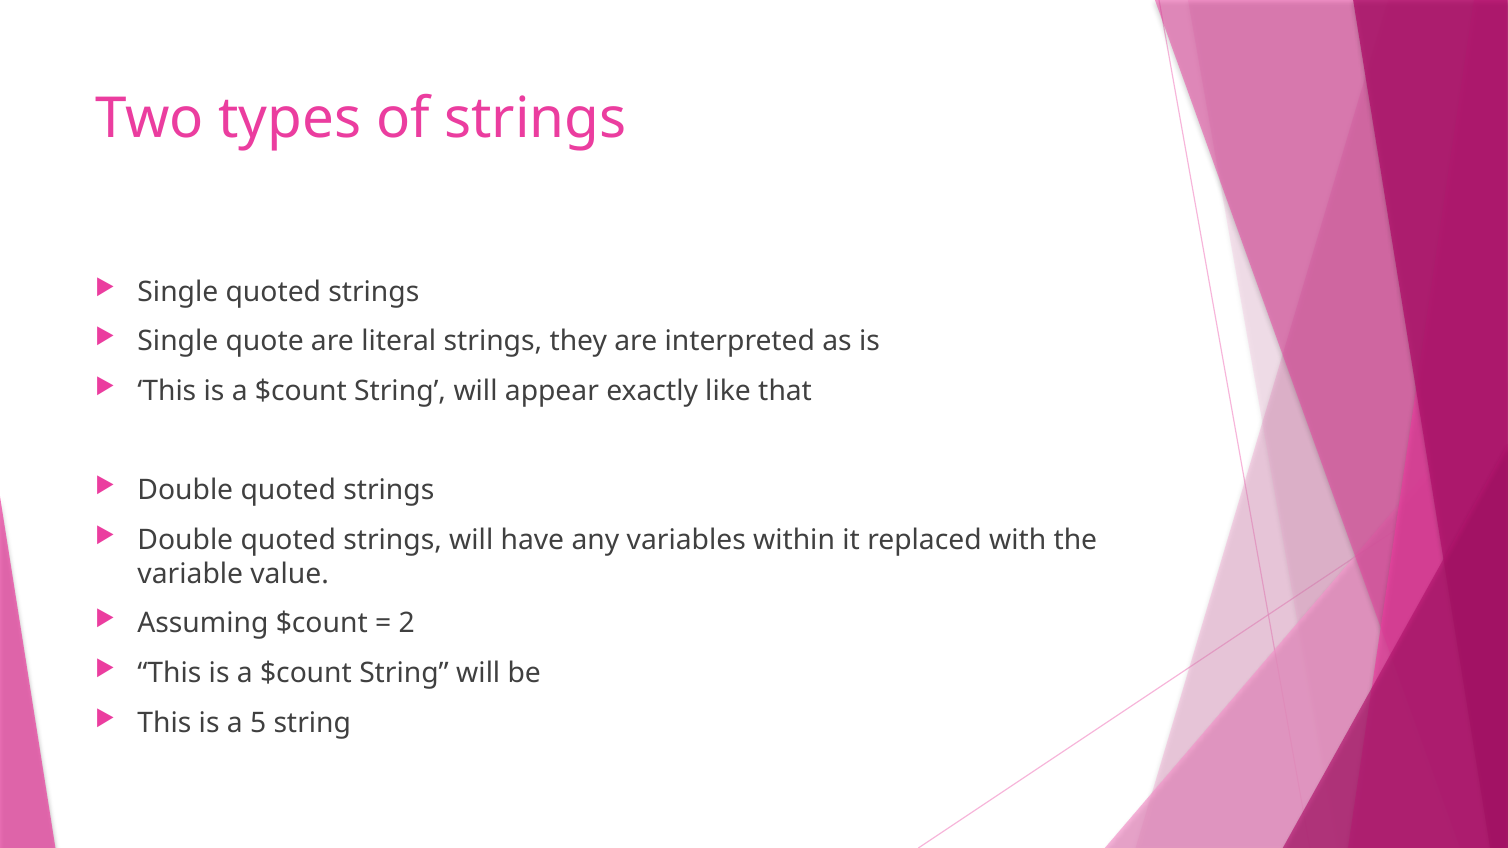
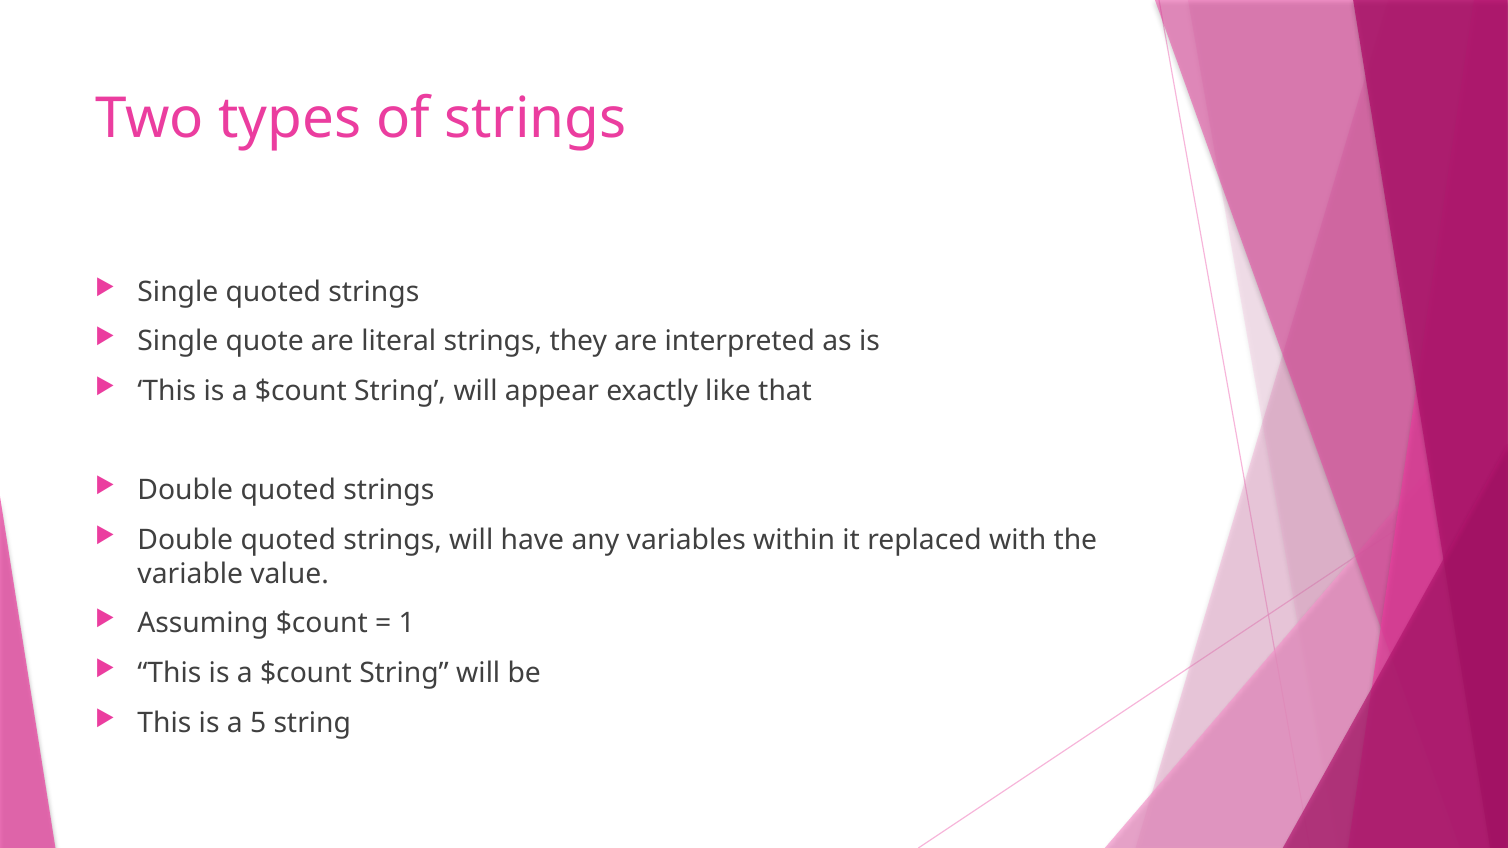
2: 2 -> 1
